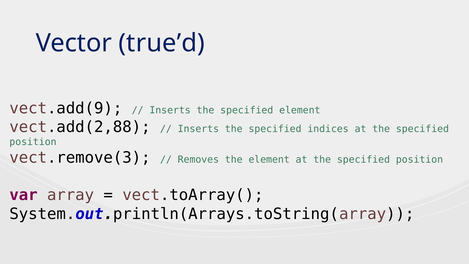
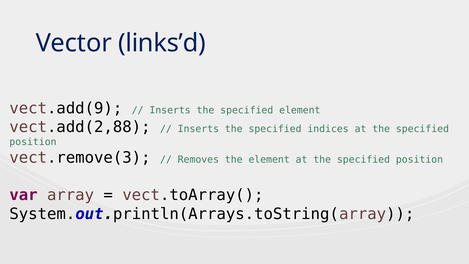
true’d: true’d -> links’d
